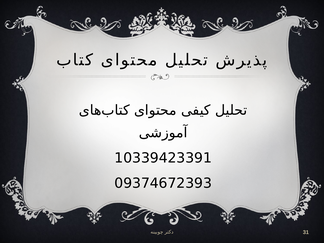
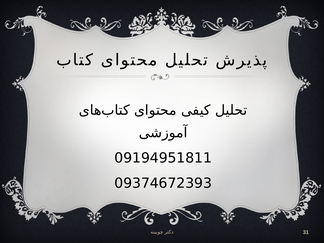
10339423391: 10339423391 -> 09194951811
